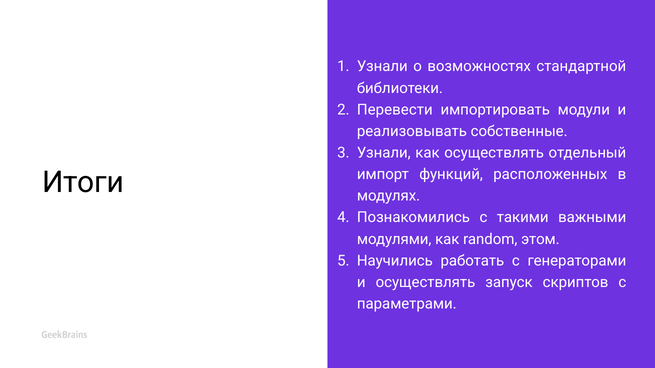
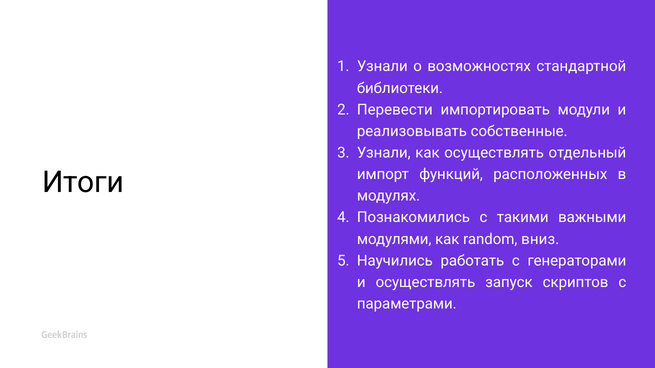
этом: этом -> вниз
